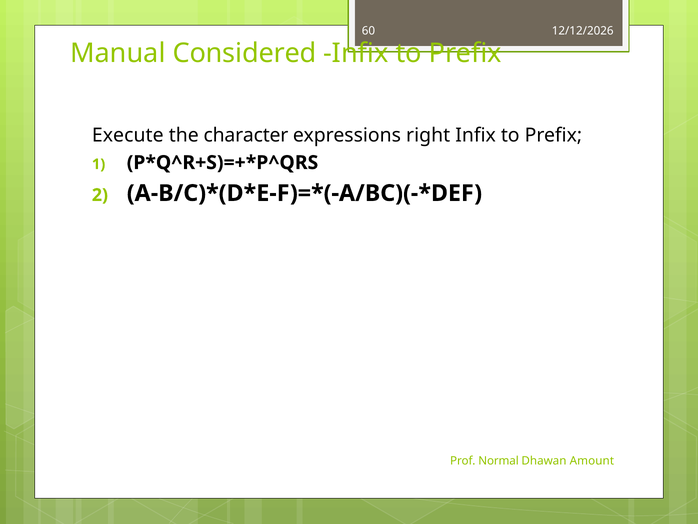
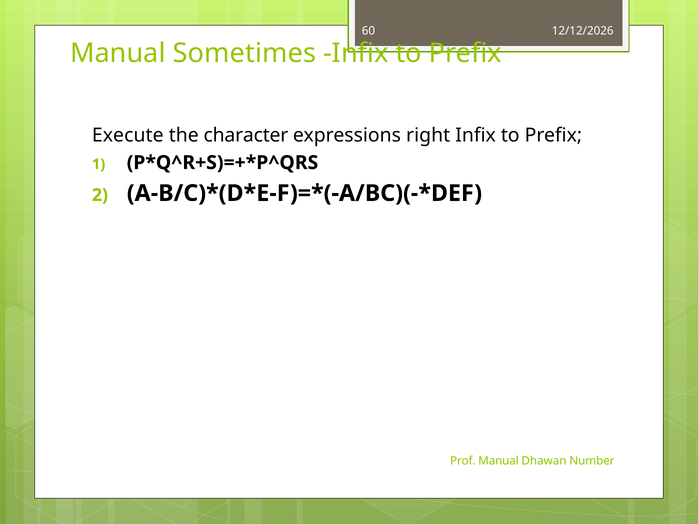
Considered: Considered -> Sometimes
Prof Normal: Normal -> Manual
Amount: Amount -> Number
